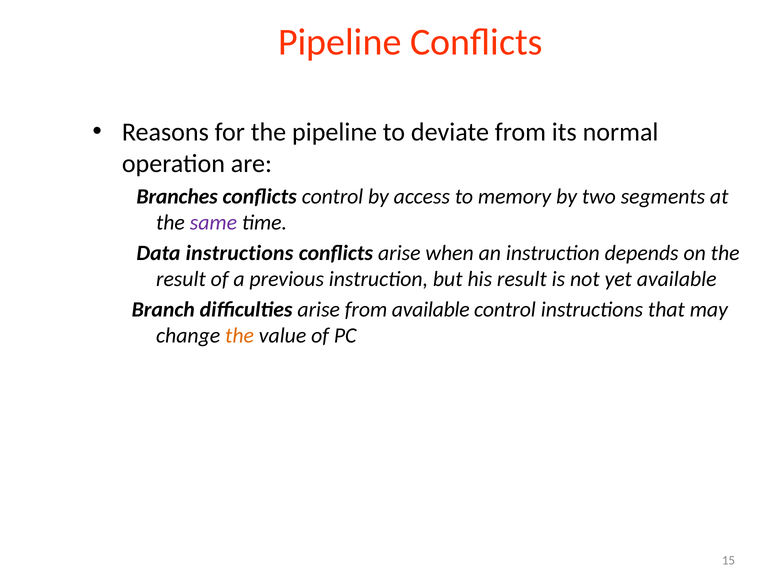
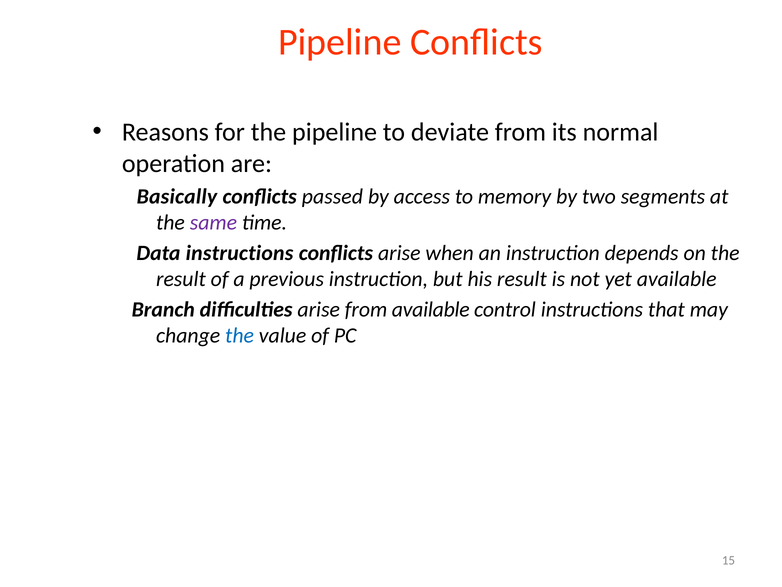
Branches: Branches -> Basically
conflicts control: control -> passed
the at (240, 335) colour: orange -> blue
